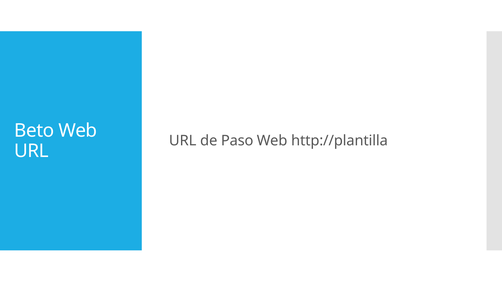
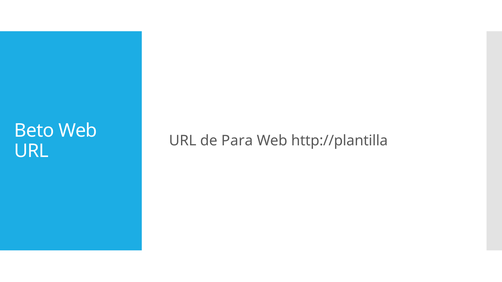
Paso: Paso -> Para
